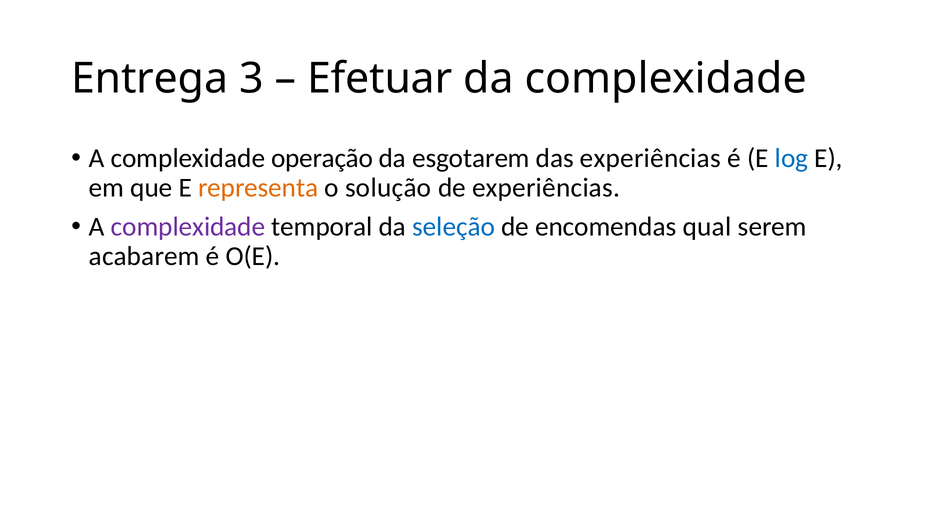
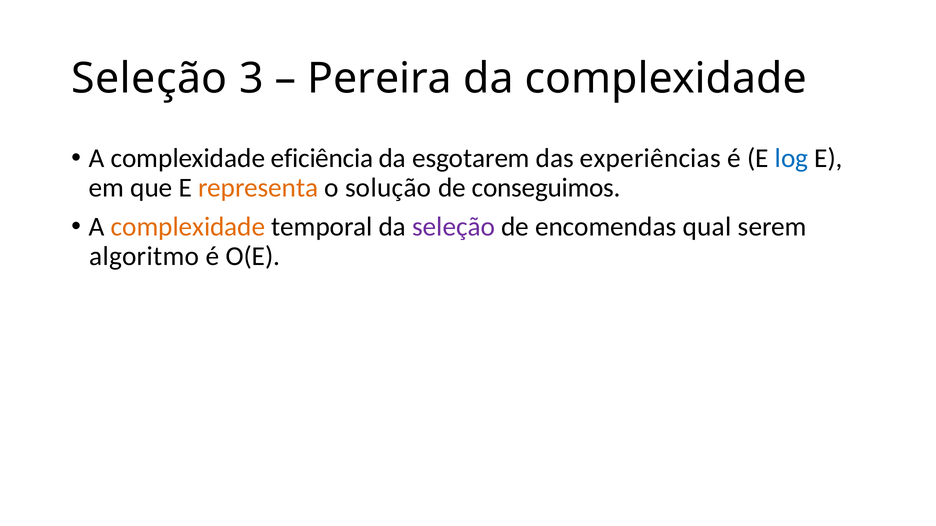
Entrega at (150, 79): Entrega -> Seleção
Efetuar: Efetuar -> Pereira
operação: operação -> eficiência
de experiências: experiências -> conseguimos
complexidade at (188, 227) colour: purple -> orange
seleção at (454, 227) colour: blue -> purple
acabarem: acabarem -> algoritmo
